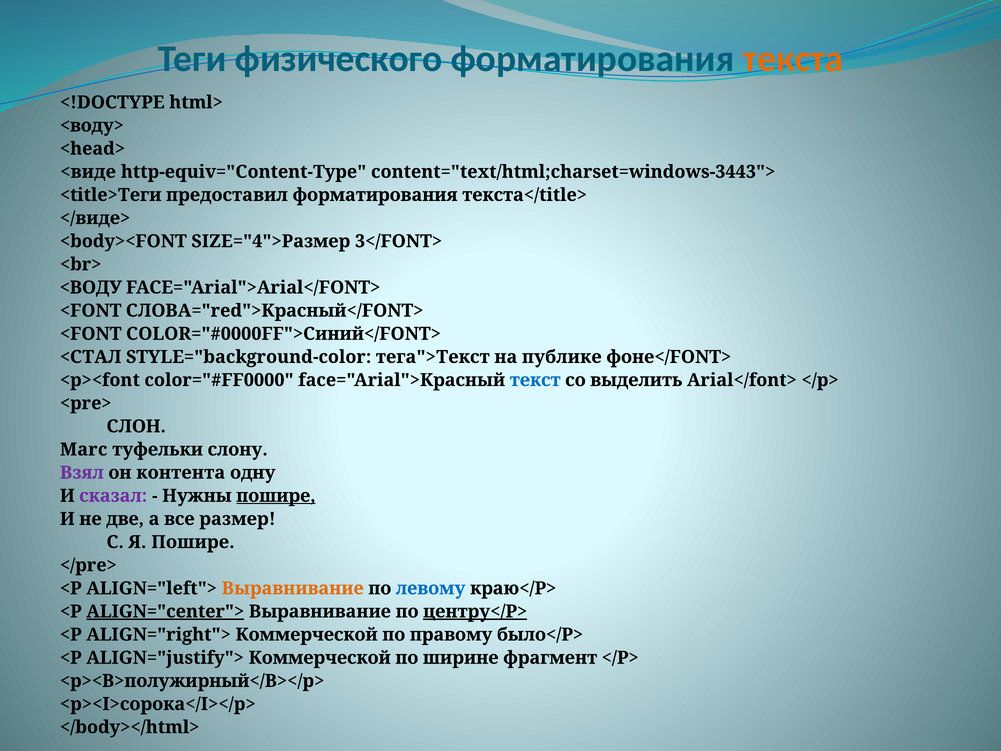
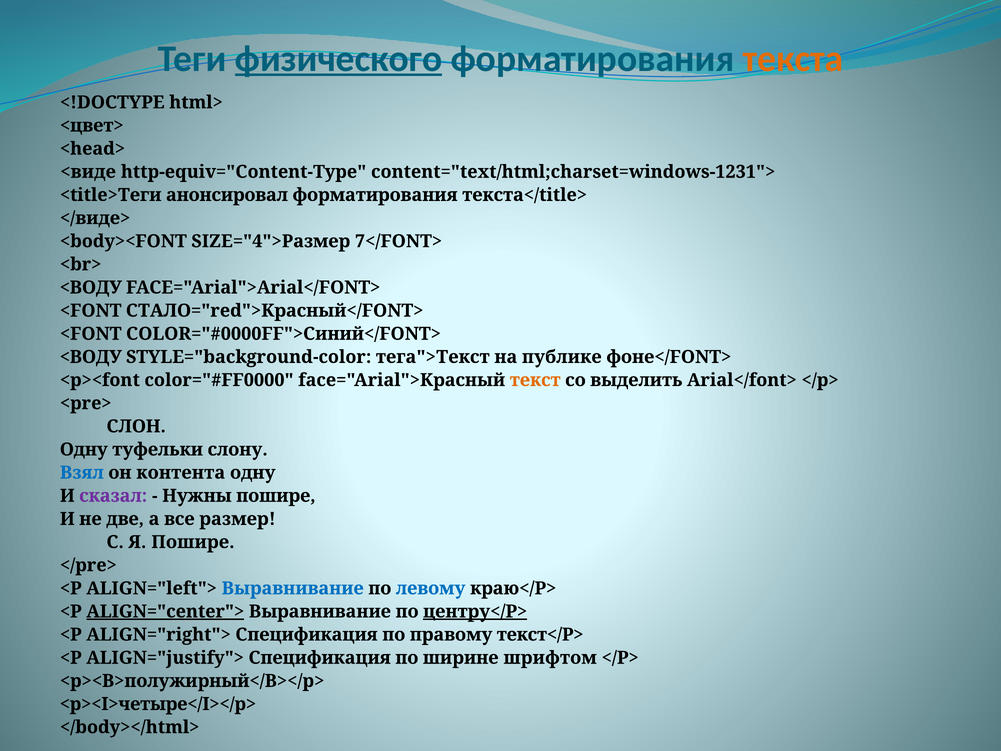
физического underline: none -> present
<воду>: <воду> -> <цвет>
content="text/html;charset=windows-3443">: content="text/html;charset=windows-3443"> -> content="text/html;charset=windows-1231">
предоставил: предоставил -> анонсировал
3</FONT>: 3</FONT> -> 7</FONT>
СЛОВА="red">Красный</FONT>: СЛОВА="red">Красный</FONT> -> СТАЛО="red">Красный</FONT>
<СТАЛ at (91, 357): <СТАЛ -> <ВОДУ
текст colour: blue -> orange
Marc at (84, 449): Marc -> Одну
Взял colour: purple -> blue
пошире at (276, 496) underline: present -> none
Выравнивание at (293, 588) colour: orange -> blue
ALIGN="right"> Коммерческой: Коммерческой -> Спецификация
было</P>: было</P> -> текст</P>
ALIGN="justify"> Коммерческой: Коммерческой -> Спецификация
фрагмент: фрагмент -> шрифтом
<p><I>сорока</I></p>: <p><I>сорока</I></p> -> <p><I>четыре</I></p>
